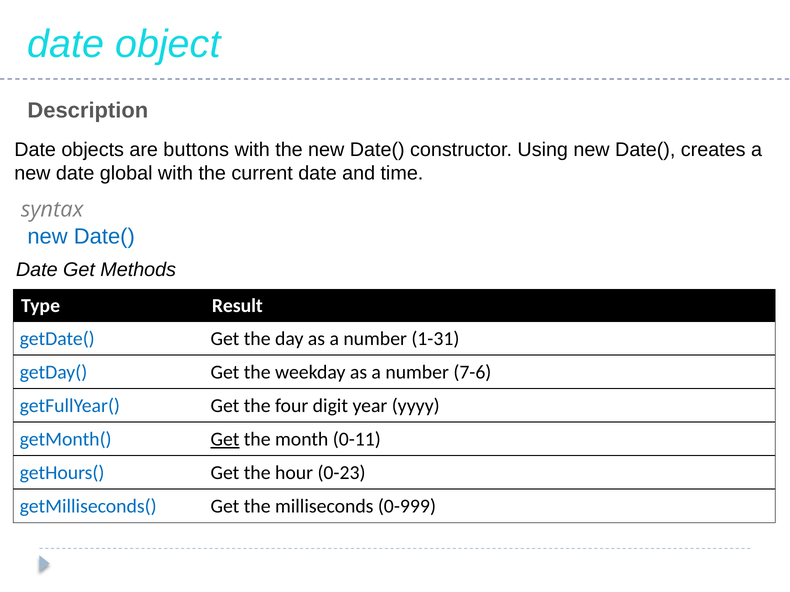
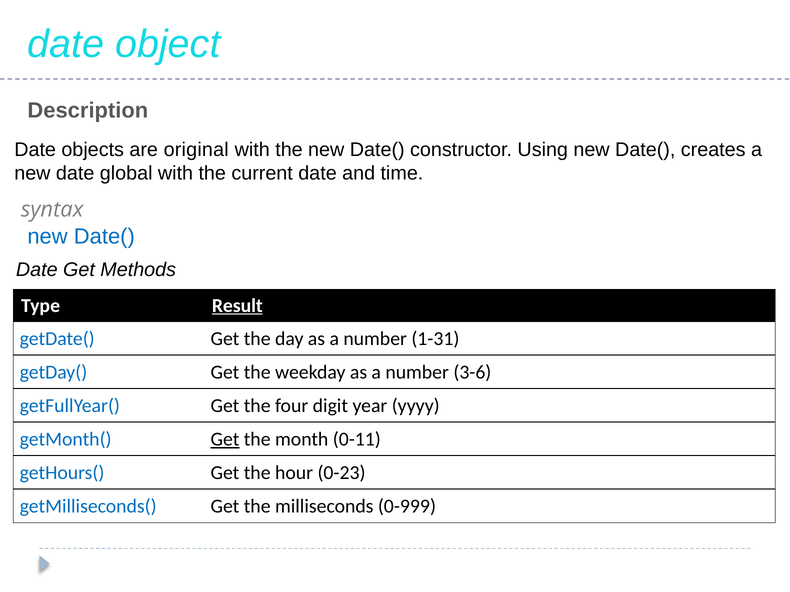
buttons: buttons -> original
Result underline: none -> present
7-6: 7-6 -> 3-6
